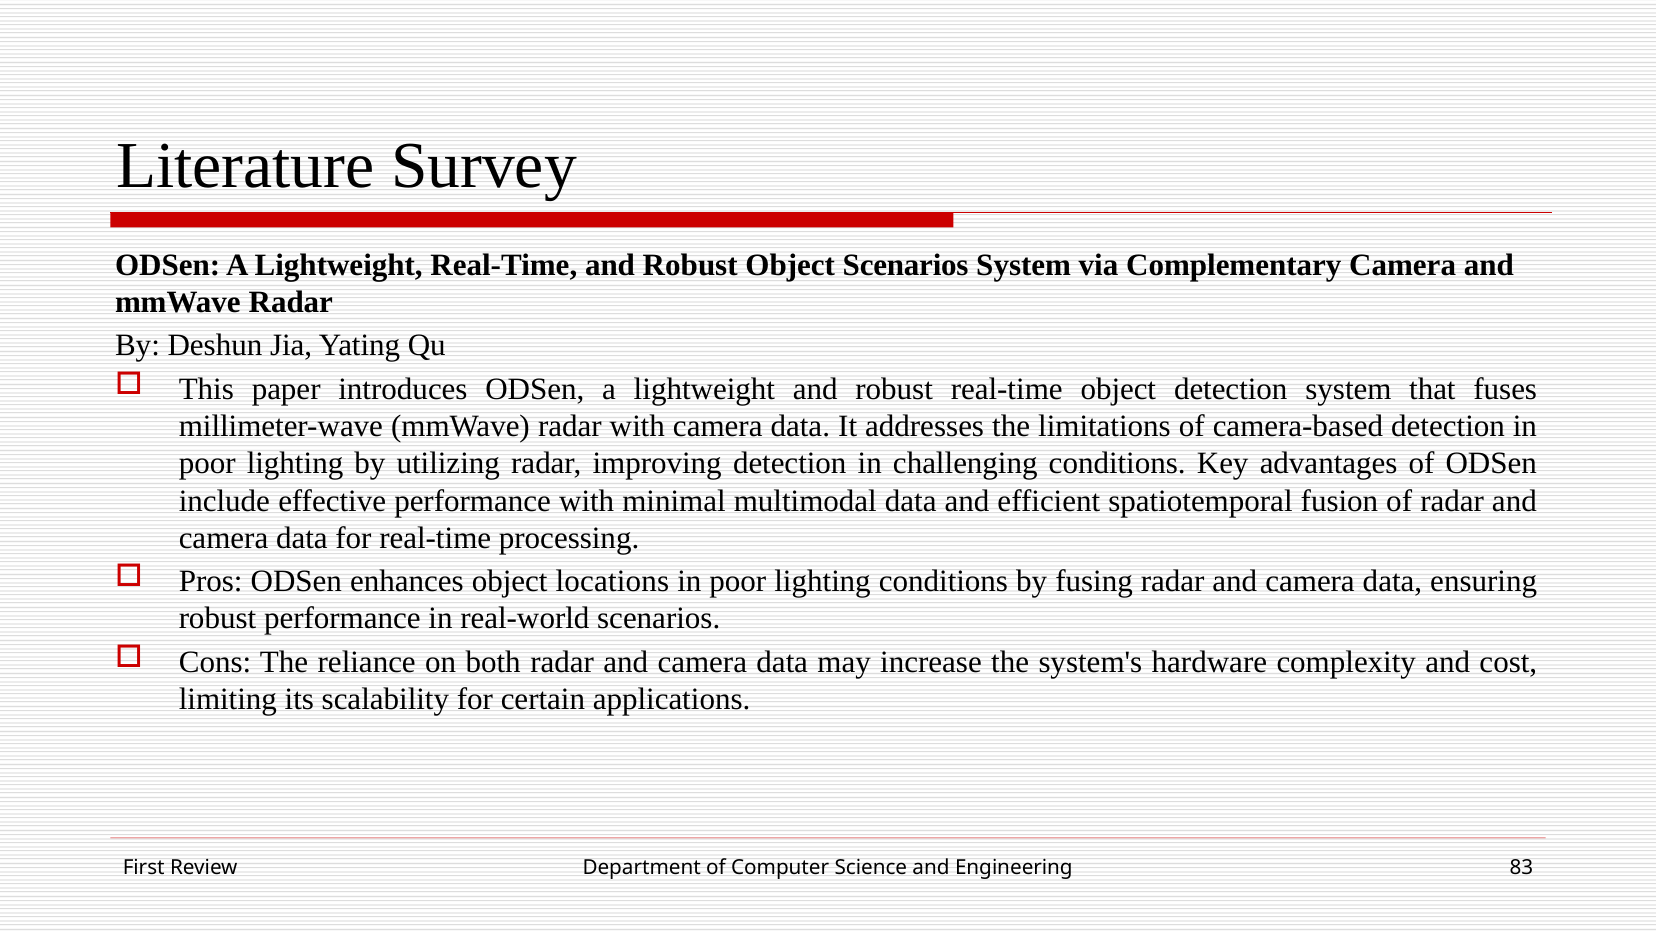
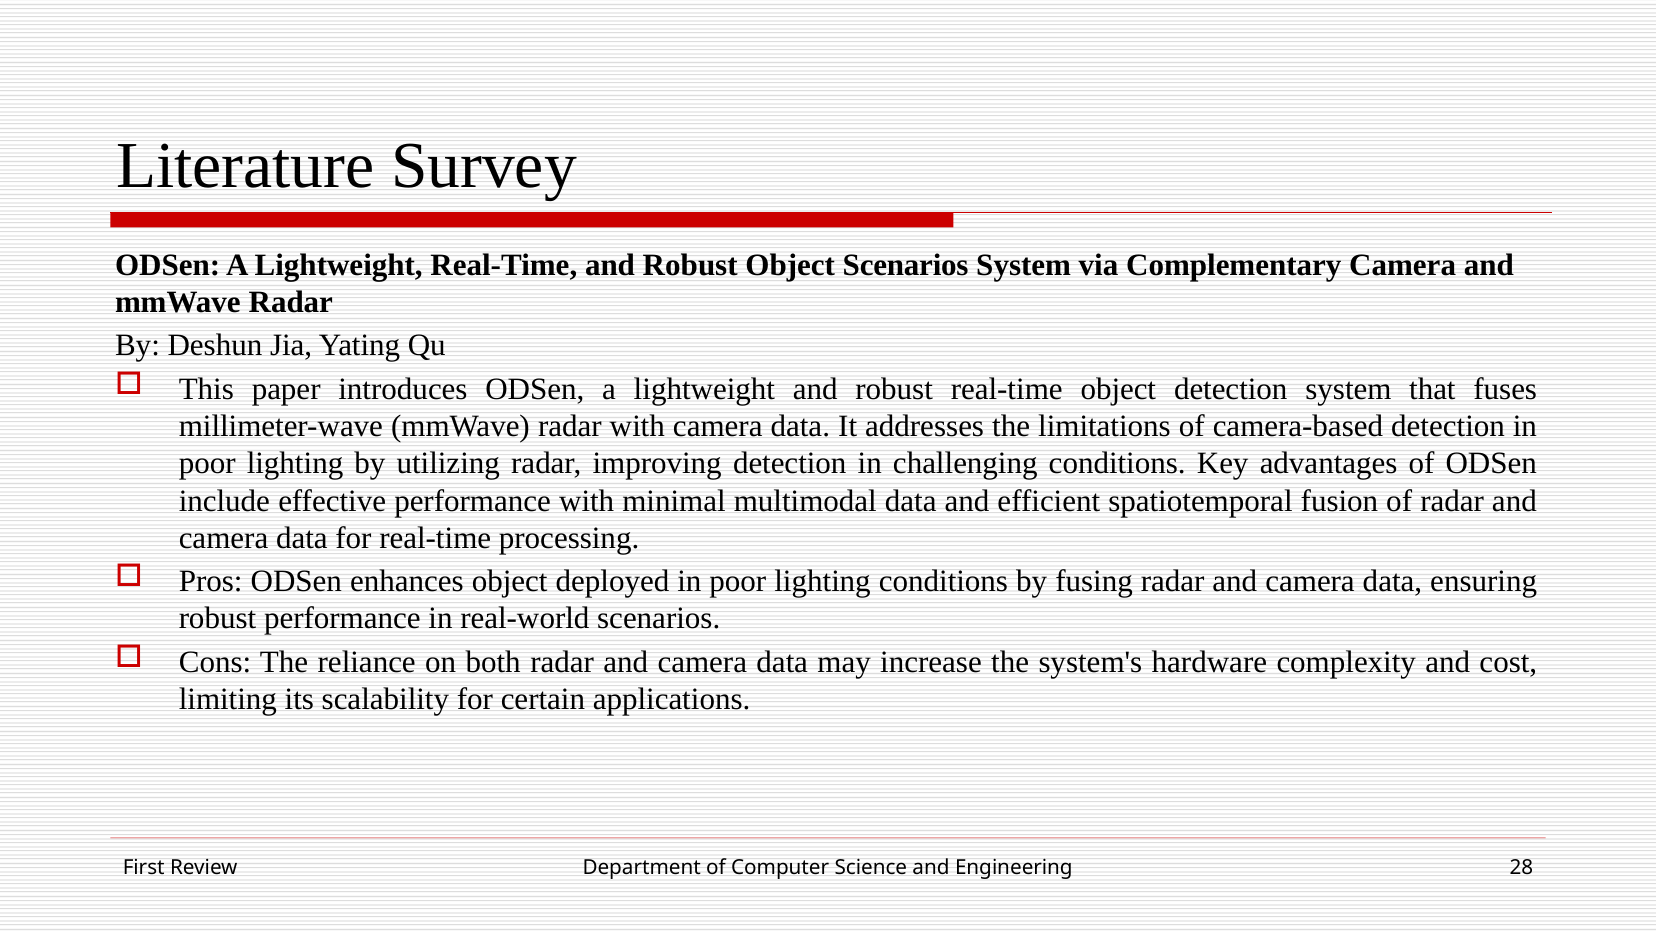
locations: locations -> deployed
83: 83 -> 28
